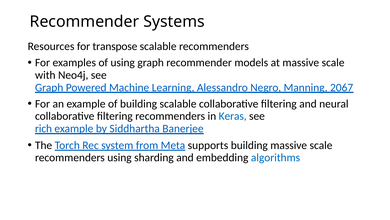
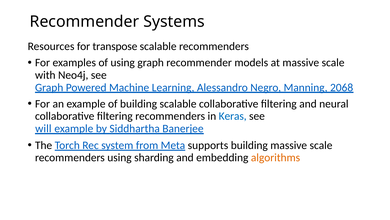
2067: 2067 -> 2068
rich: rich -> will
algorithms colour: blue -> orange
